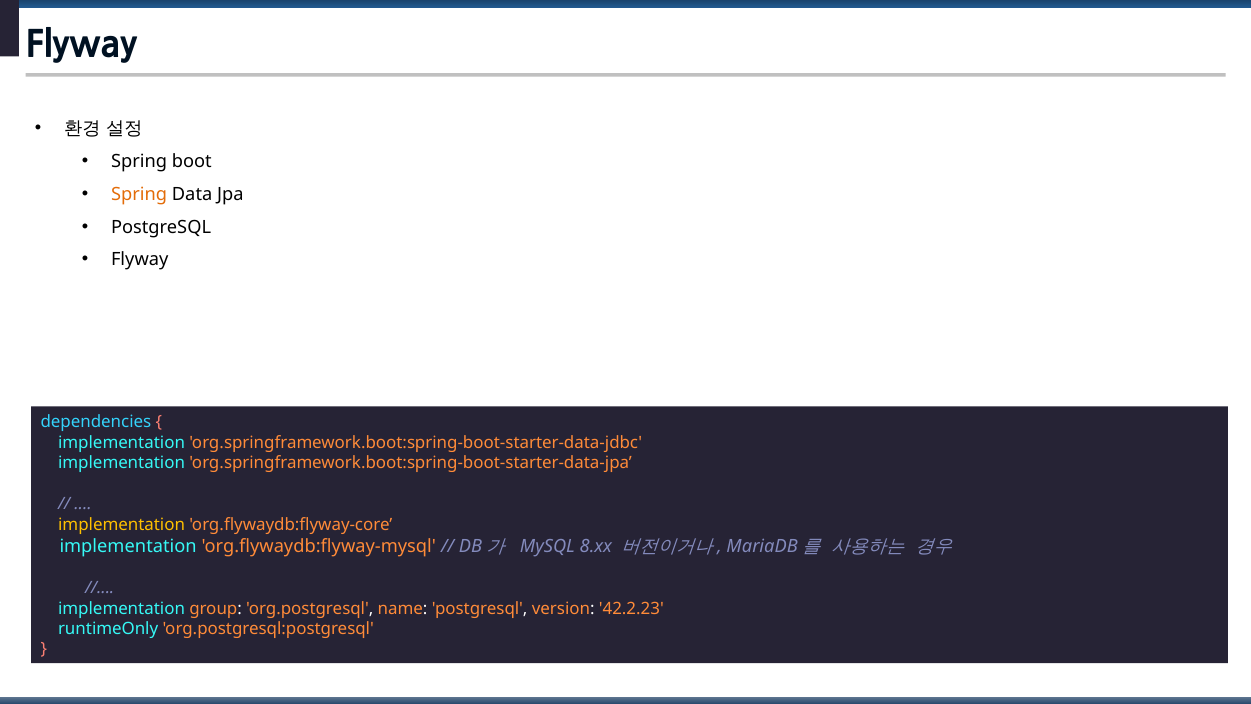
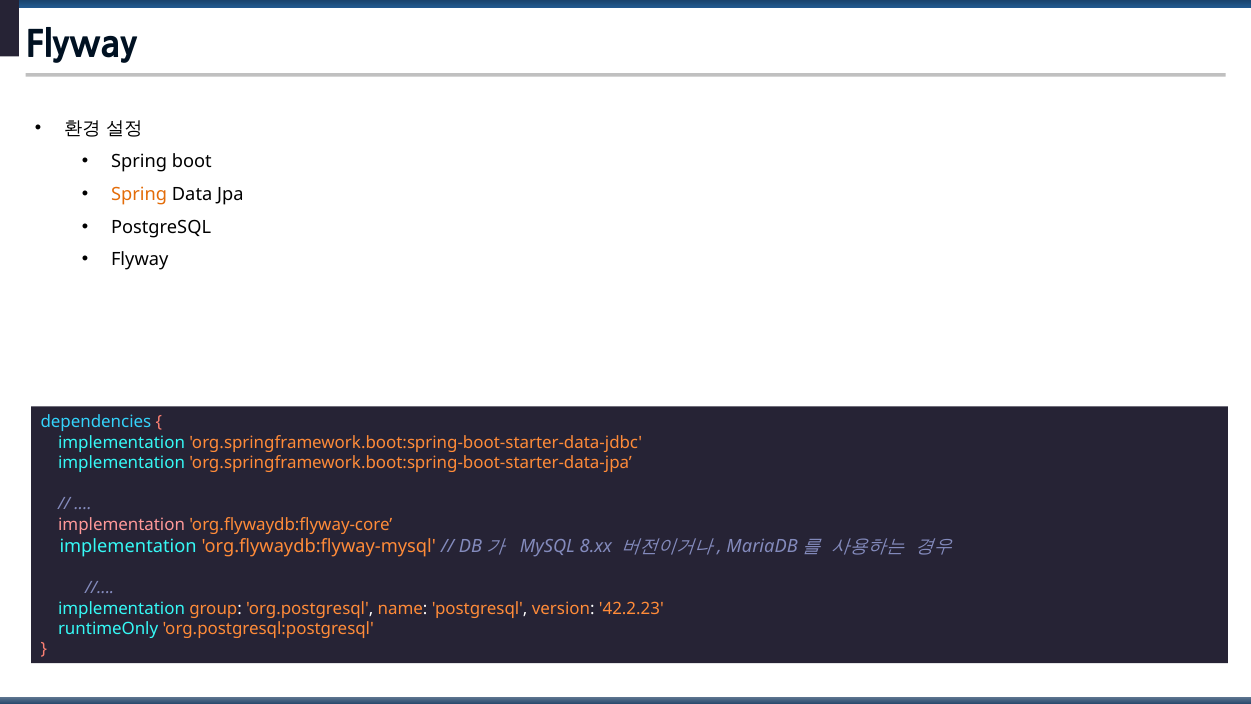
implementation at (122, 525) colour: yellow -> pink
